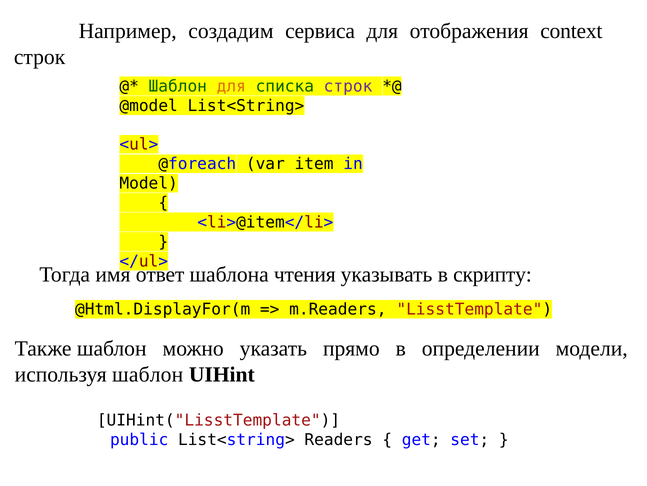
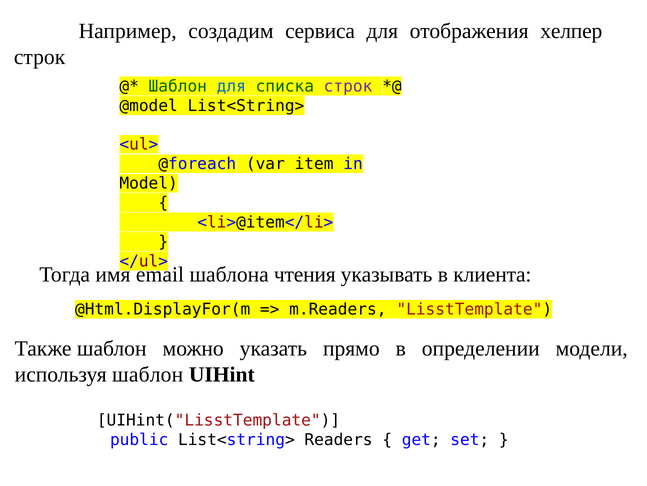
context: context -> хелпер
для at (231, 86) colour: orange -> blue
ответ: ответ -> email
скрипту: скрипту -> клиента
